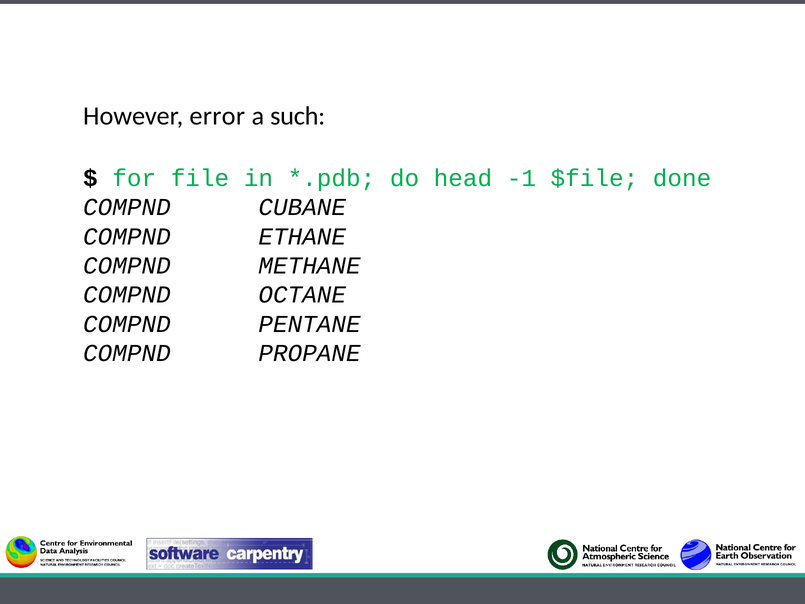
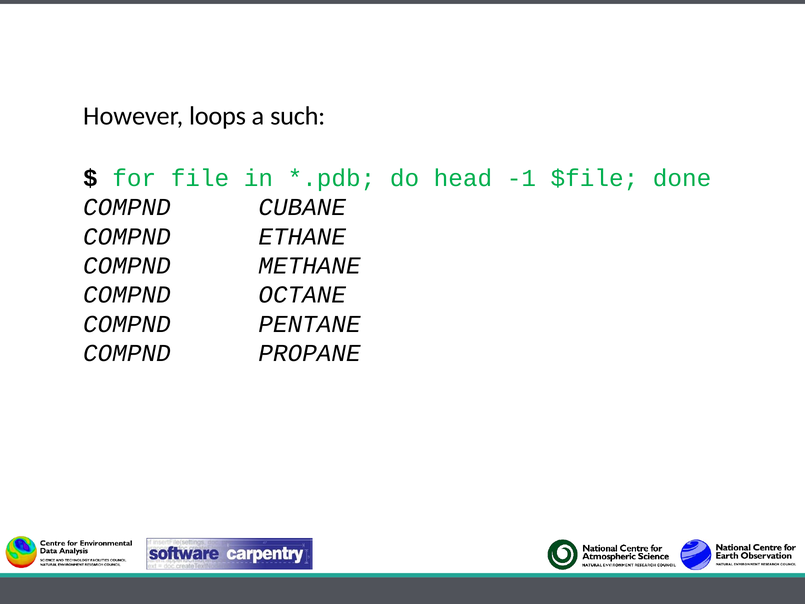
error: error -> loops
